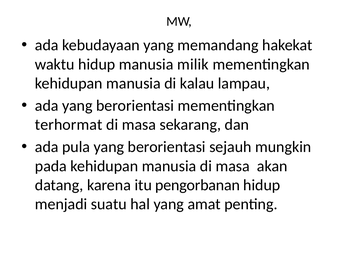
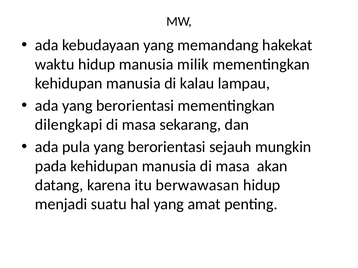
terhormat: terhormat -> dilengkapi
pengorbanan: pengorbanan -> berwawasan
